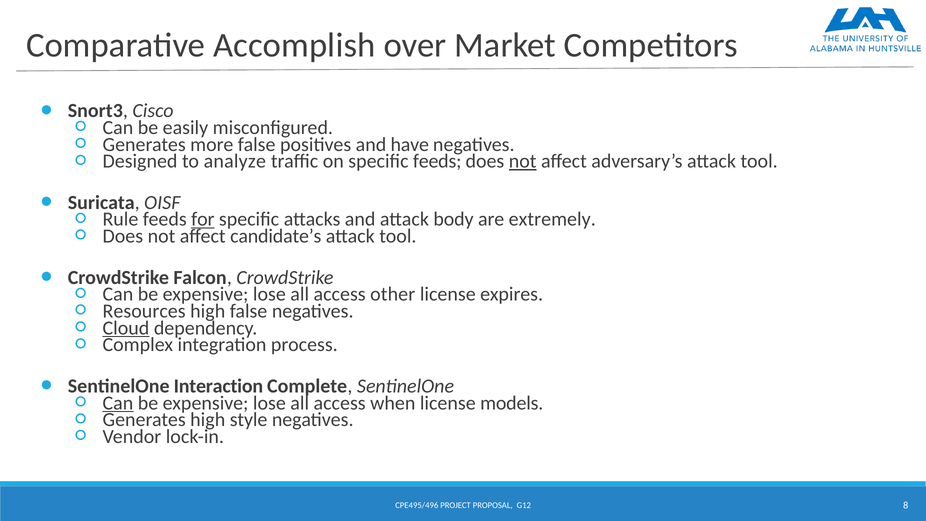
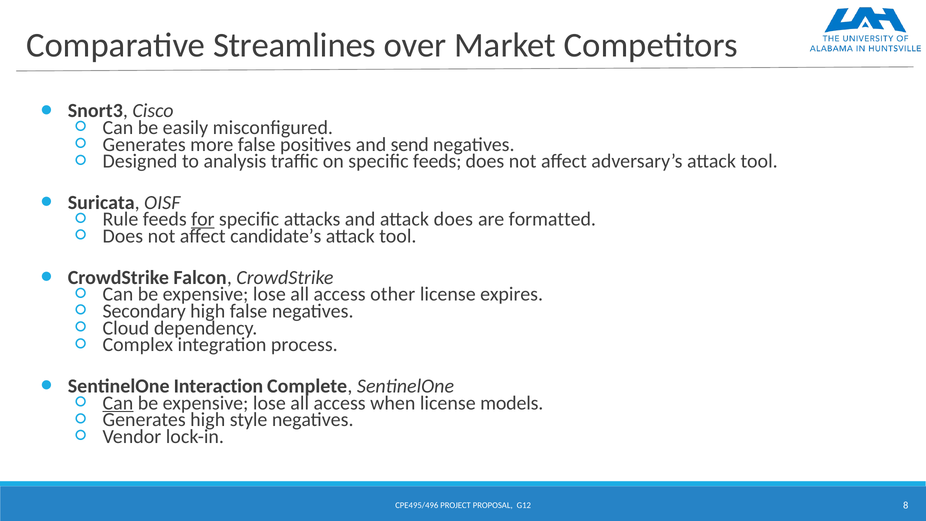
Accomplish: Accomplish -> Streamlines
have: have -> send
analyze: analyze -> analysis
not at (523, 161) underline: present -> none
attack body: body -> does
extremely: extremely -> formatted
Resources: Resources -> Secondary
Cloud underline: present -> none
